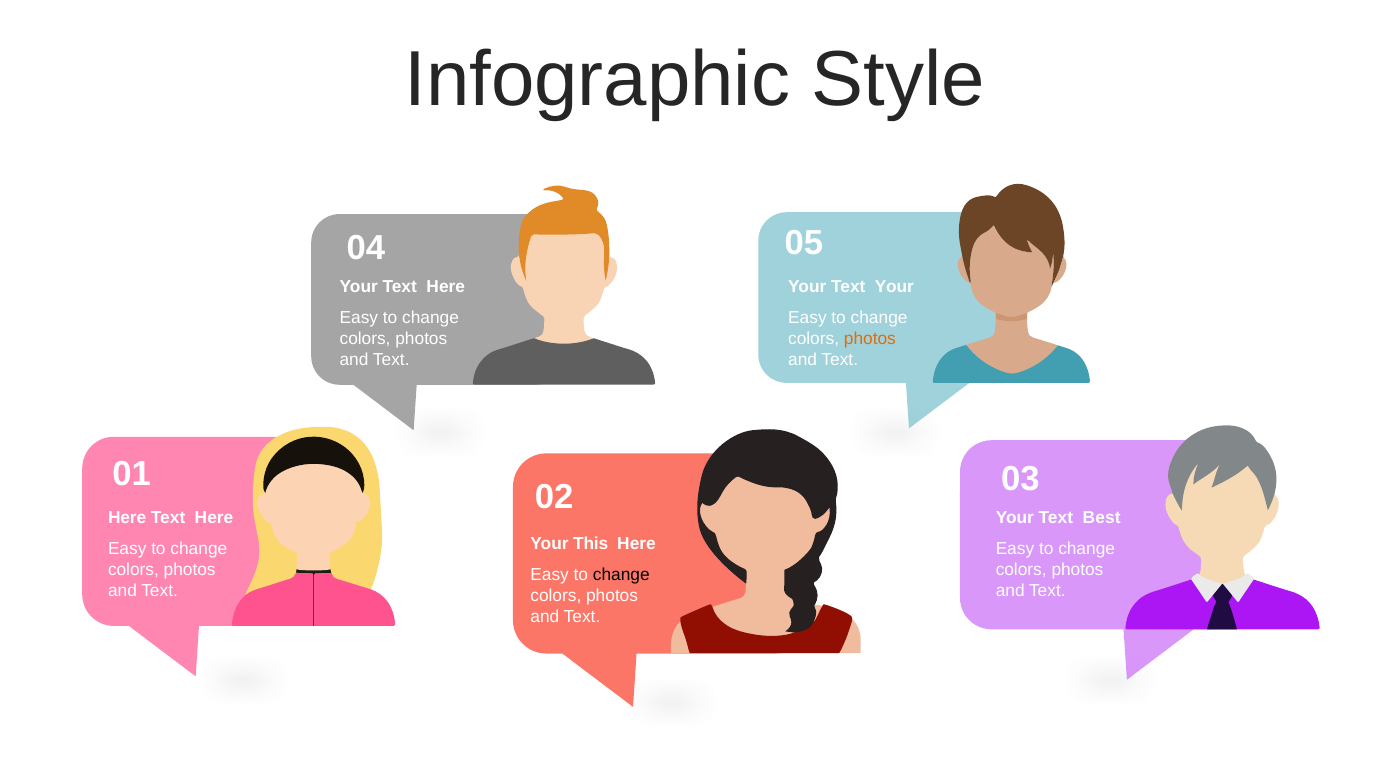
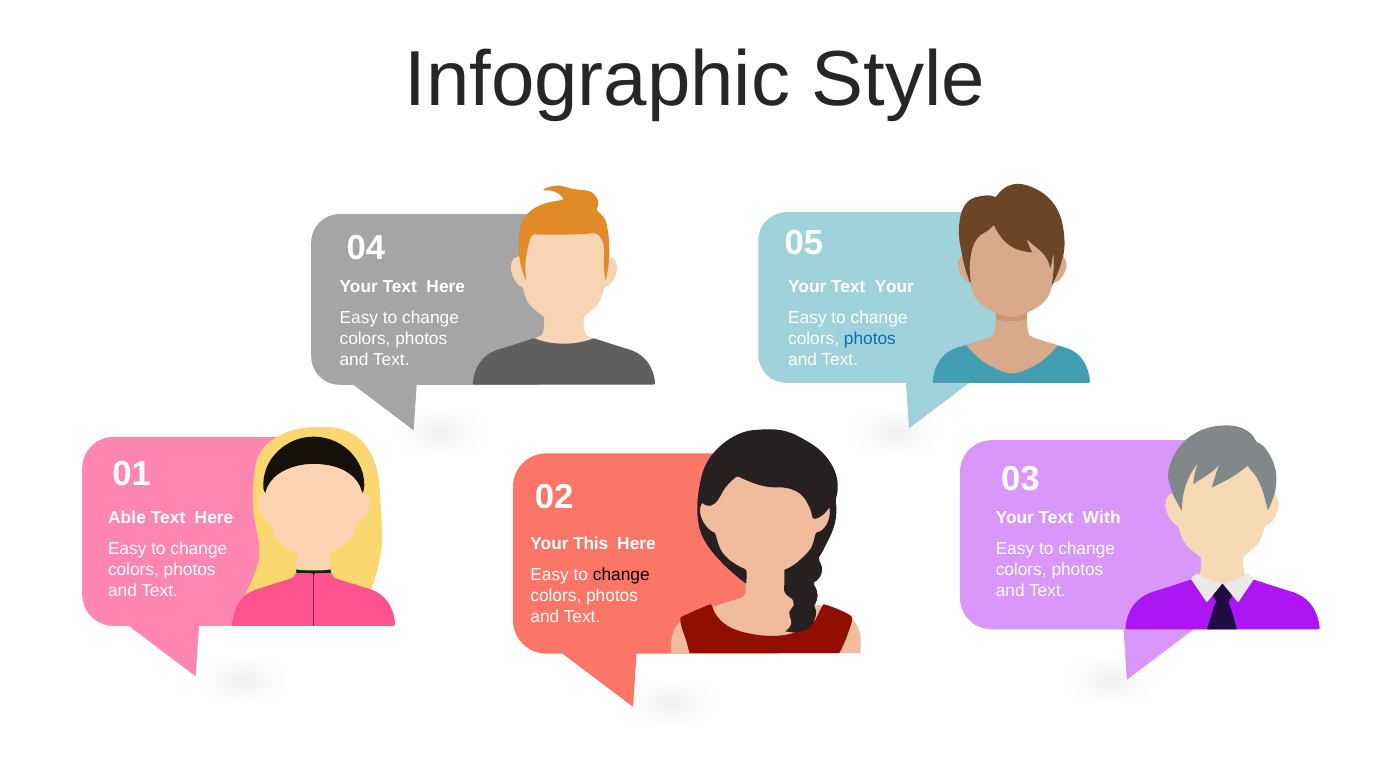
photos at (870, 339) colour: orange -> blue
Here at (127, 518): Here -> Able
Best: Best -> With
